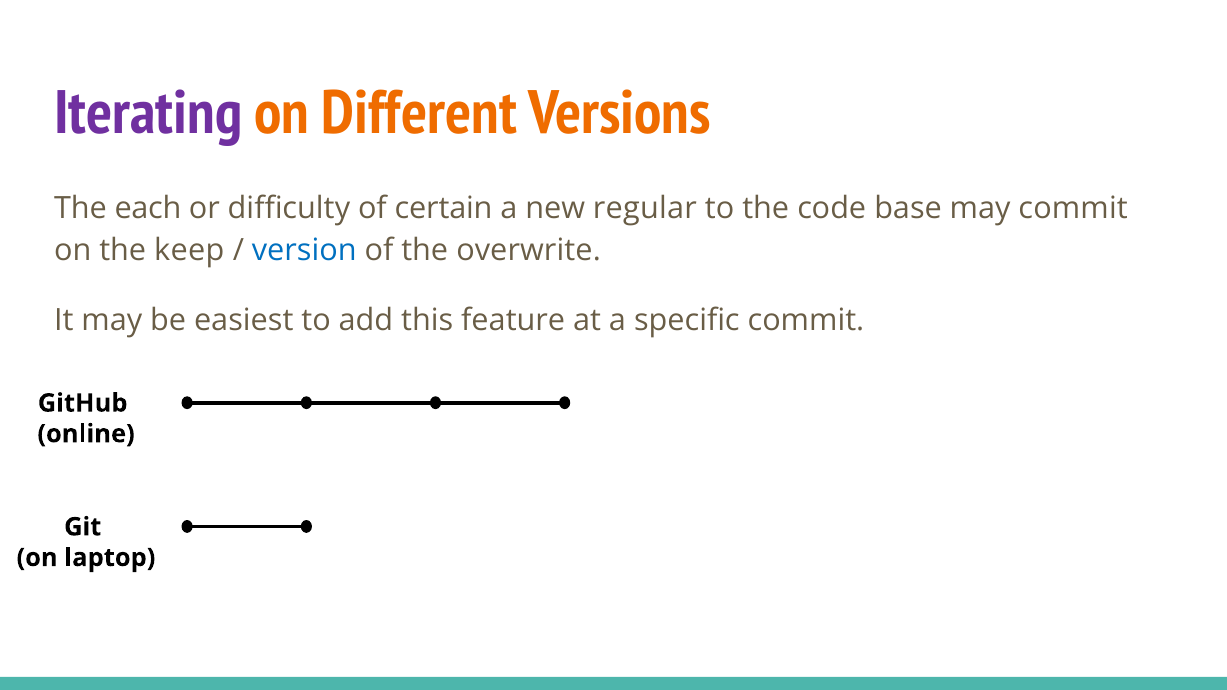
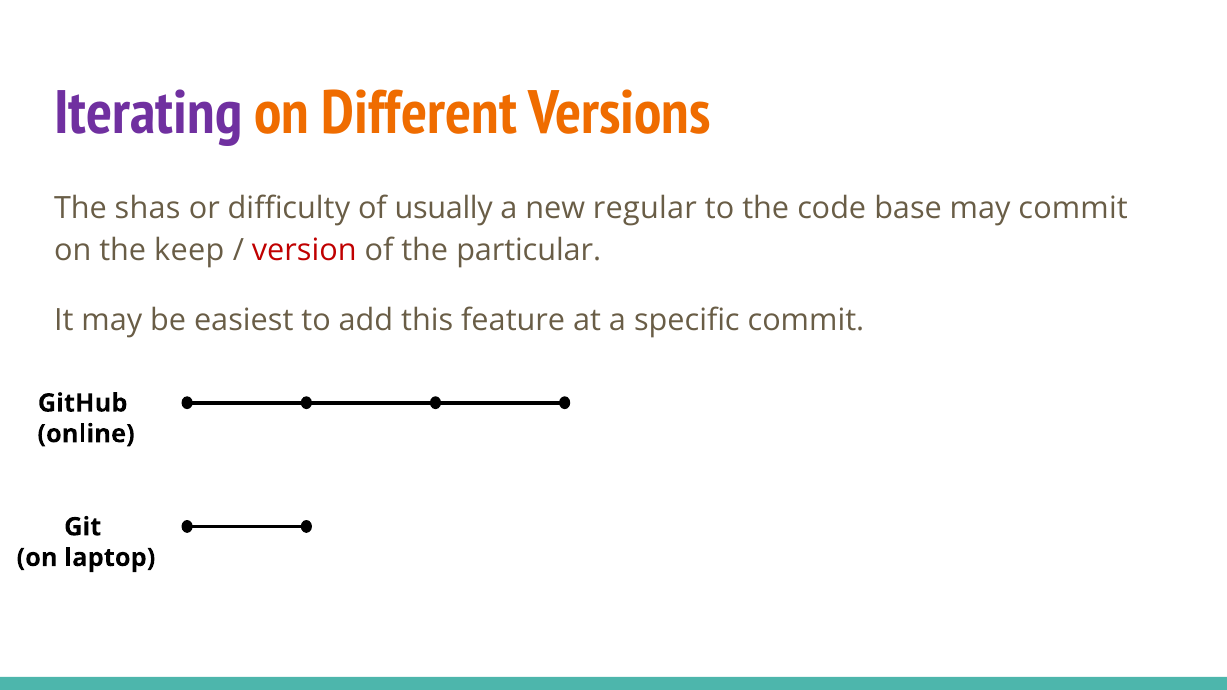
each: each -> shas
certain: certain -> usually
version colour: blue -> red
overwrite: overwrite -> particular
